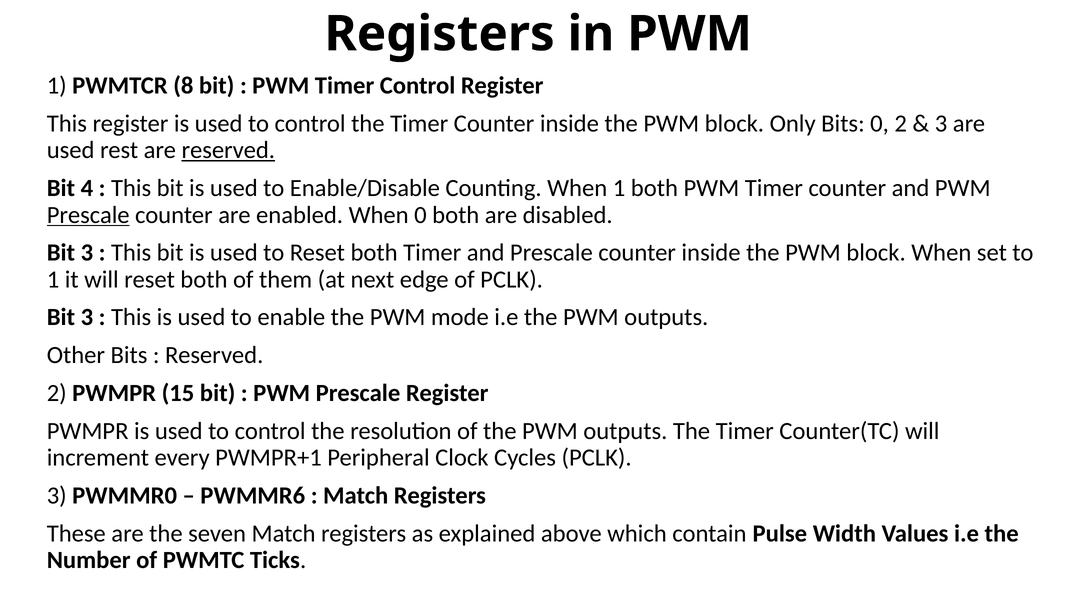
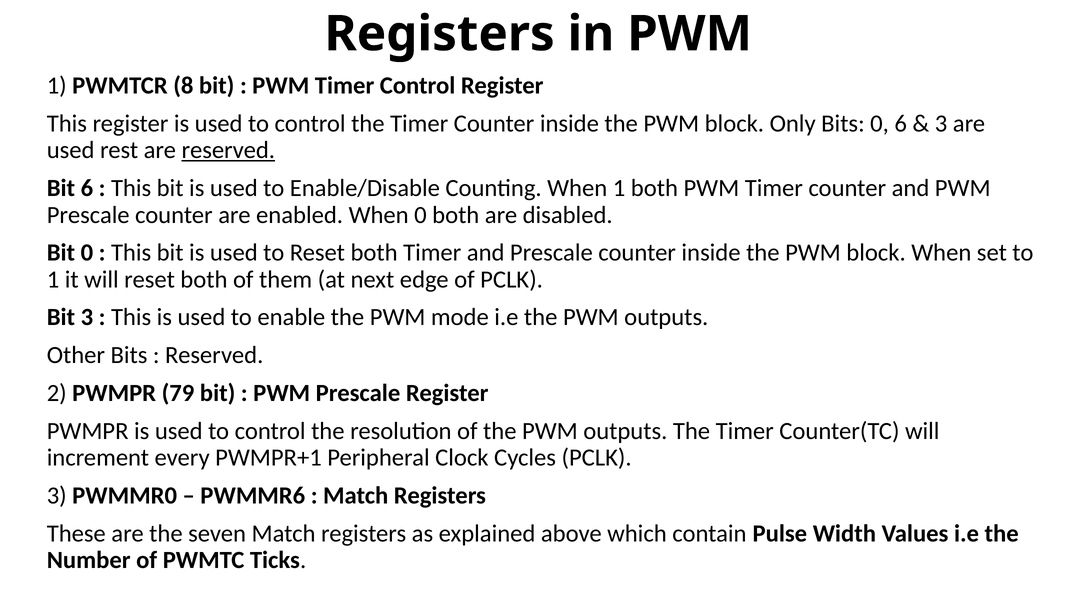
0 2: 2 -> 6
Bit 4: 4 -> 6
Prescale at (88, 215) underline: present -> none
3 at (87, 253): 3 -> 0
15: 15 -> 79
